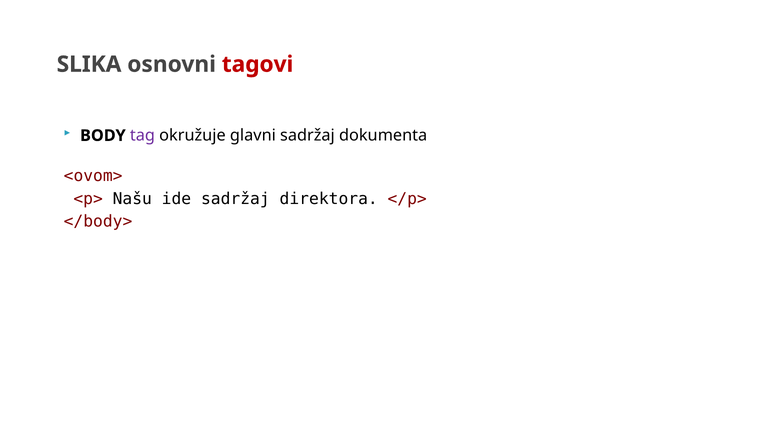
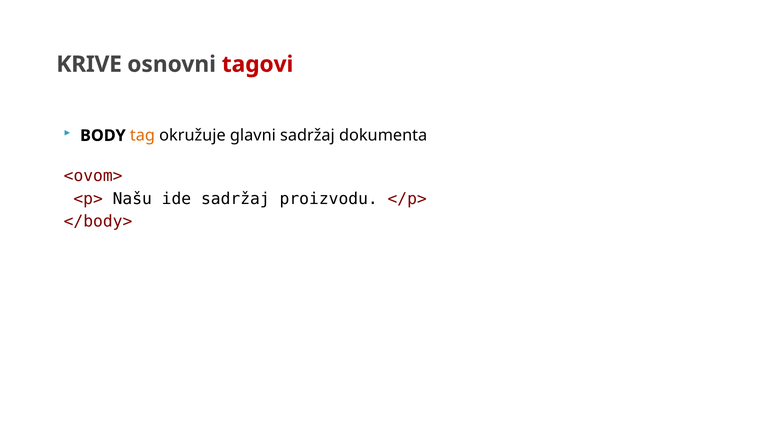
SLIKA: SLIKA -> KRIVE
tag colour: purple -> orange
direktora: direktora -> proizvodu
